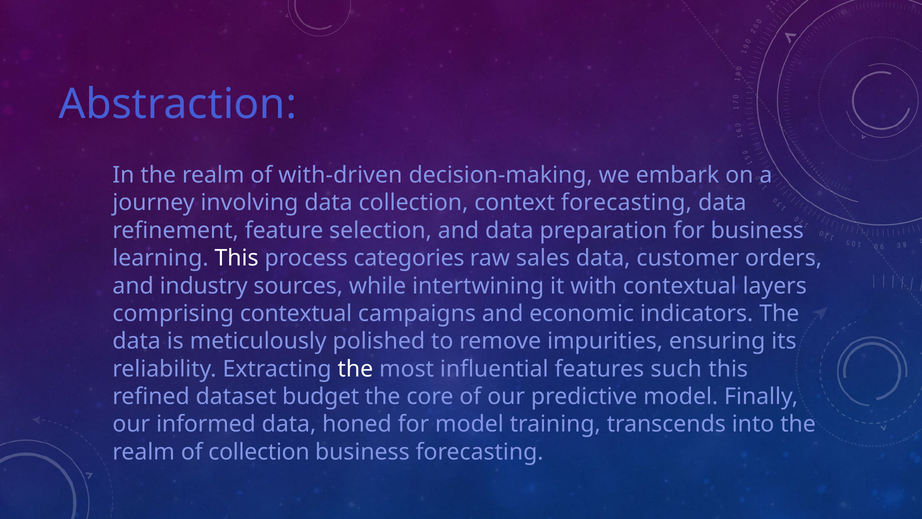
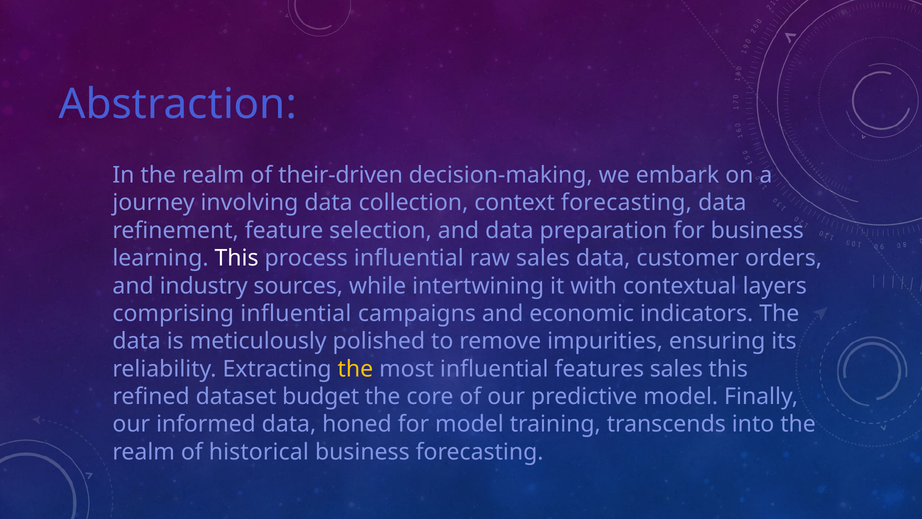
with-driven: with-driven -> their-driven
process categories: categories -> influential
comprising contextual: contextual -> influential
the at (355, 369) colour: white -> yellow
features such: such -> sales
of collection: collection -> historical
